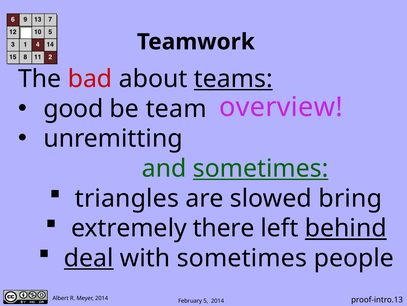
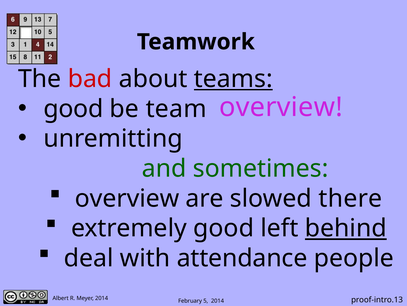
sometimes at (261, 168) underline: present -> none
triangles at (127, 198): triangles -> overview
bring: bring -> there
extremely there: there -> good
deal underline: present -> none
with sometimes: sometimes -> attendance
